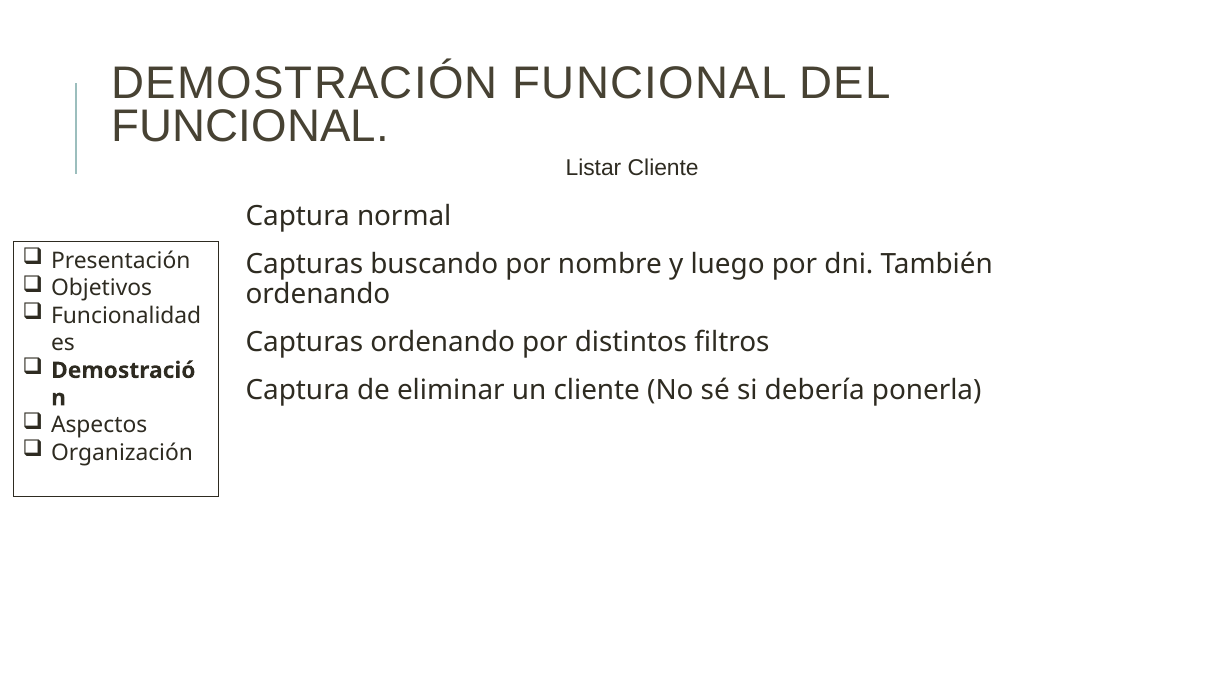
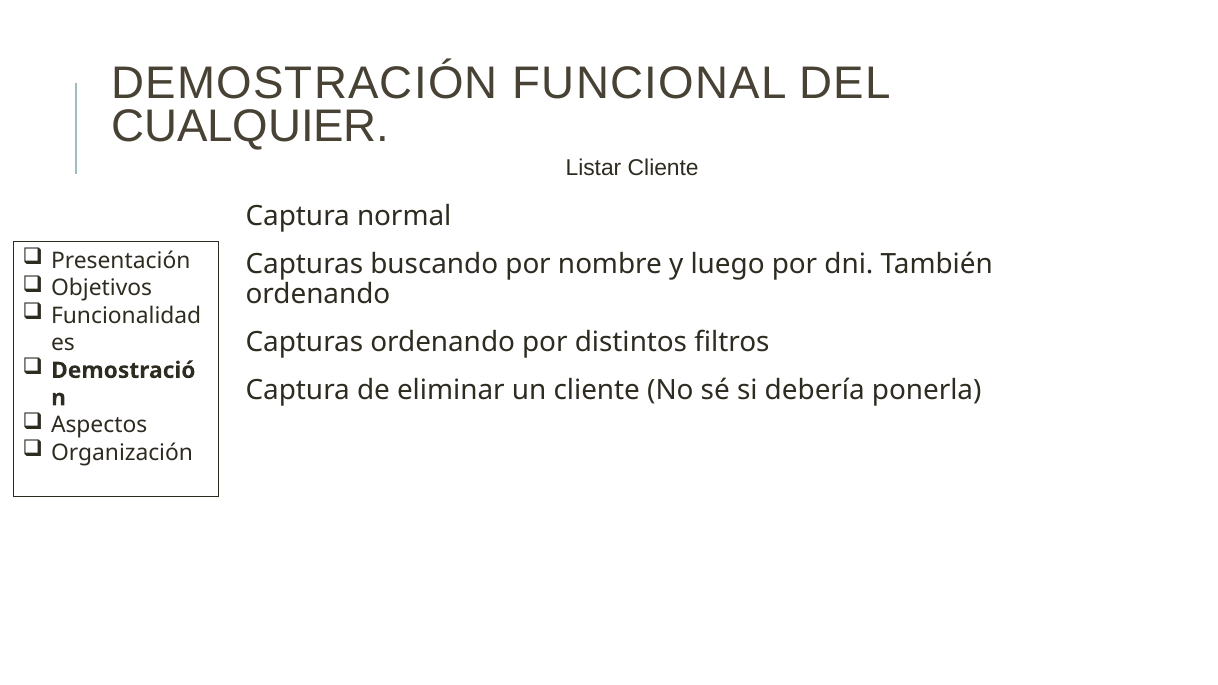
FUNCIONAL at (250, 127): FUNCIONAL -> CUALQUIER
